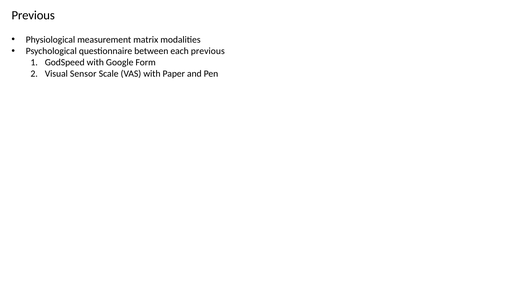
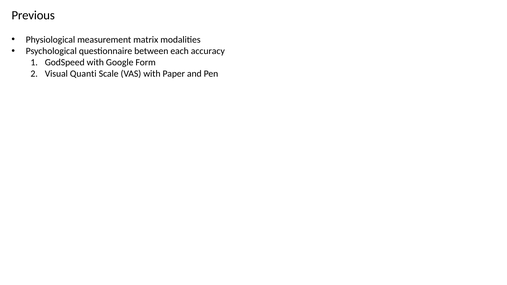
each previous: previous -> accuracy
Sensor: Sensor -> Quanti
